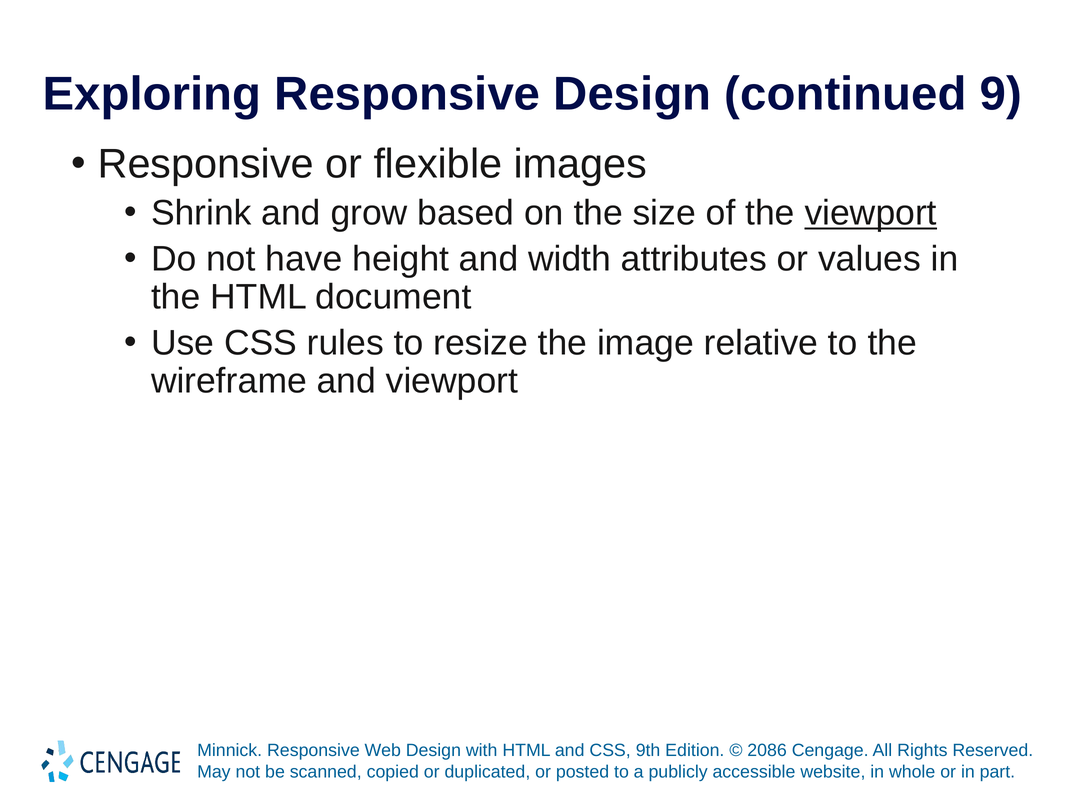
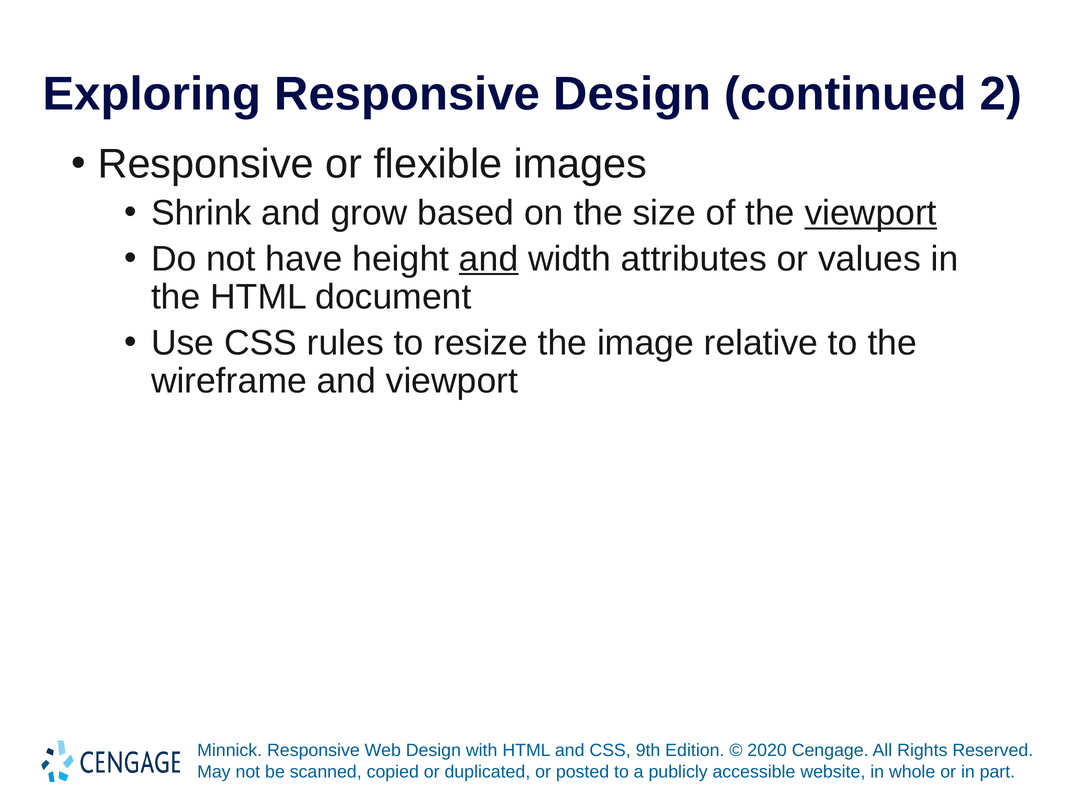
9: 9 -> 2
and at (489, 259) underline: none -> present
2086: 2086 -> 2020
